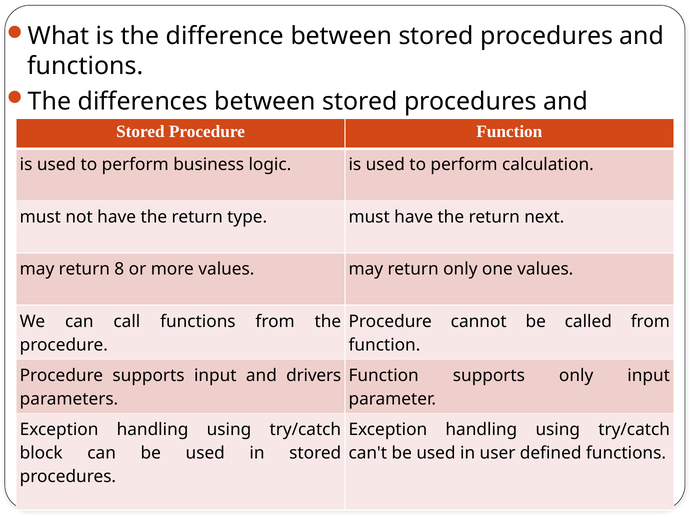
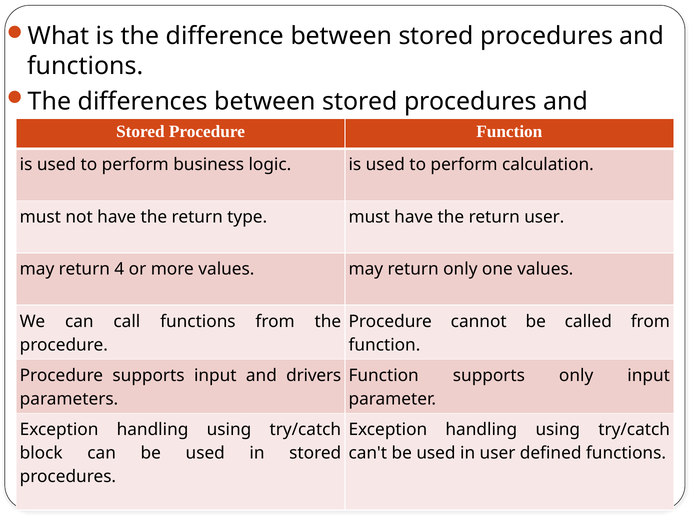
return next: next -> user
8: 8 -> 4
